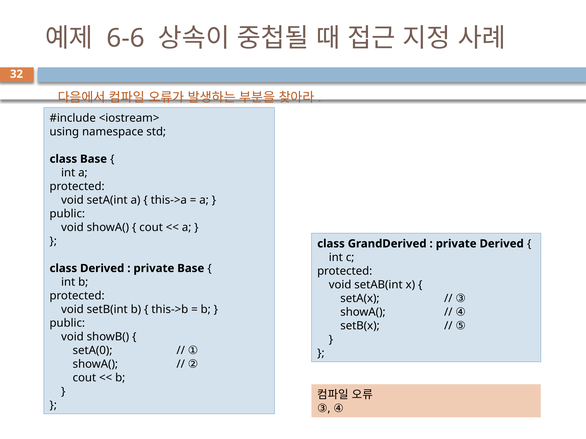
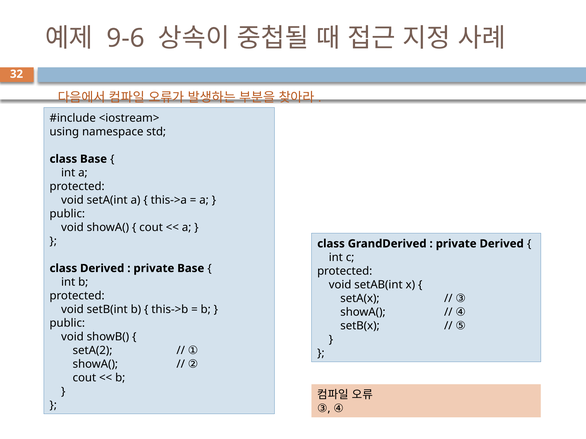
6-6: 6-6 -> 9-6
setA(0: setA(0 -> setA(2
